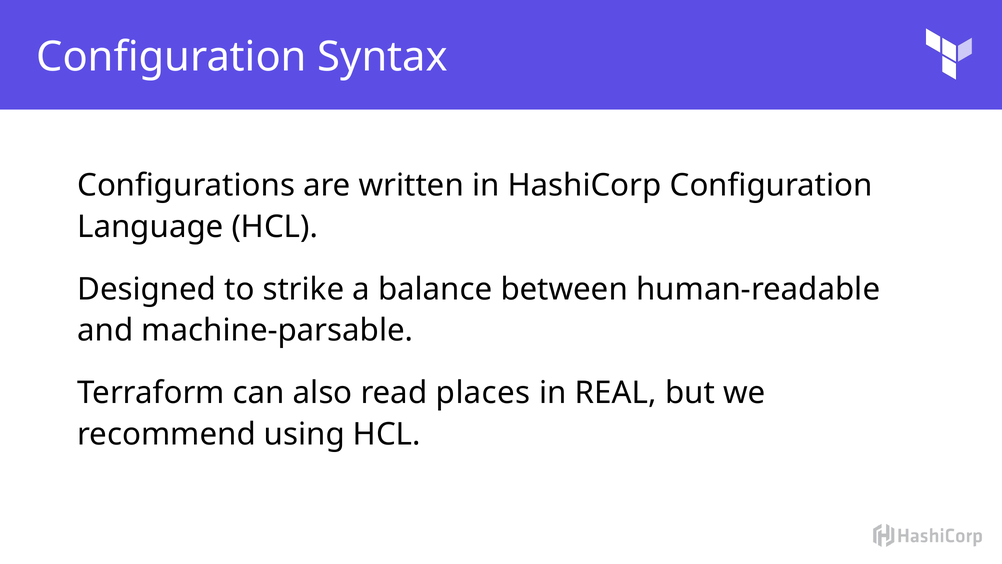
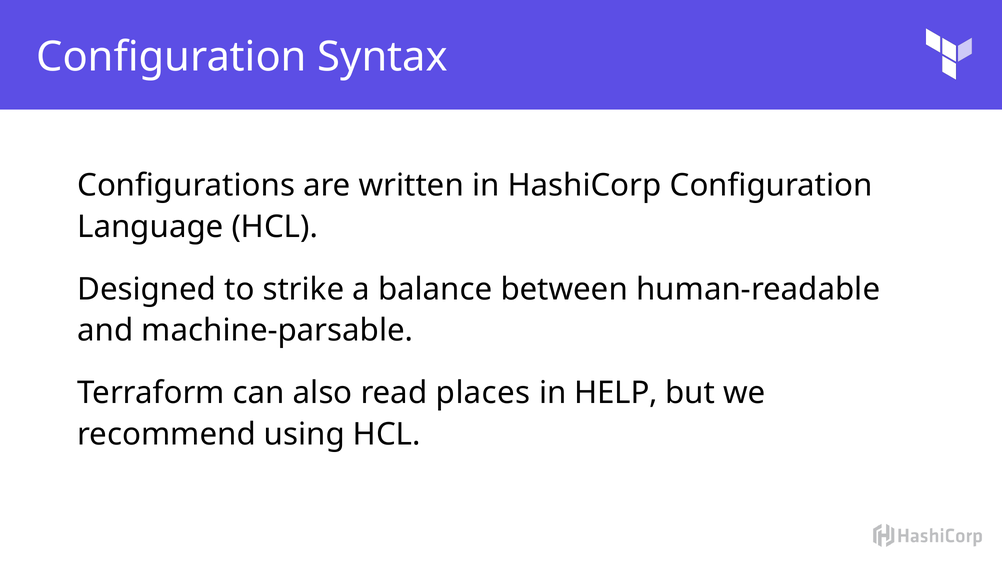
REAL: REAL -> HELP
